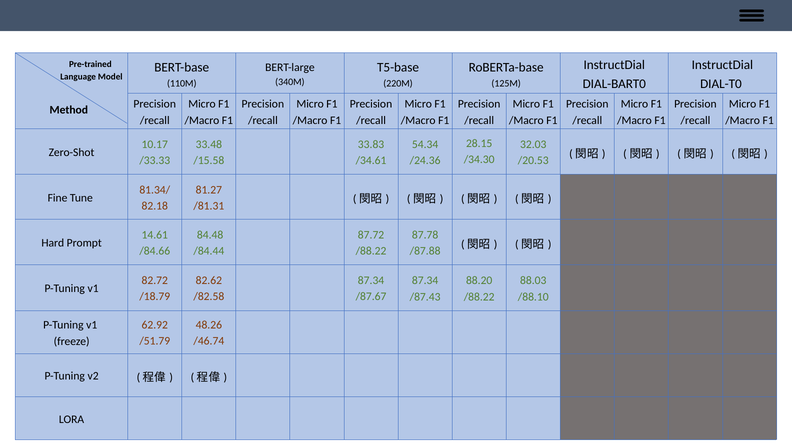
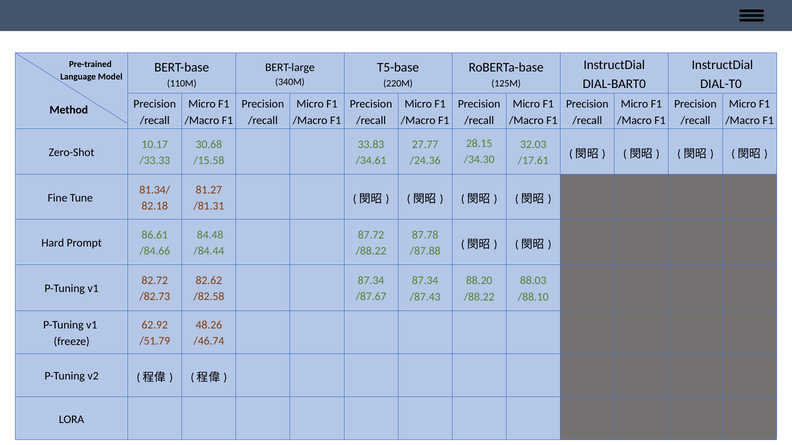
33.48: 33.48 -> 30.68
54.34: 54.34 -> 27.77
/20.53: /20.53 -> /17.61
14.61: 14.61 -> 86.61
/18.79: /18.79 -> /82.73
